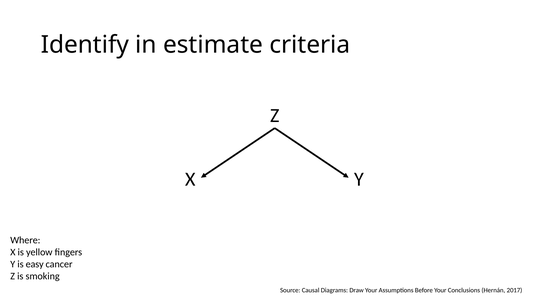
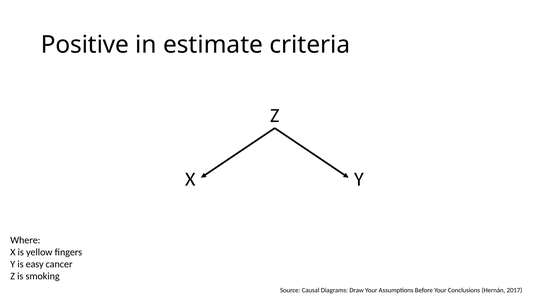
Identify: Identify -> Positive
